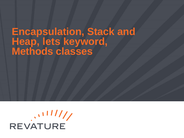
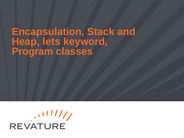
Methods: Methods -> Program
